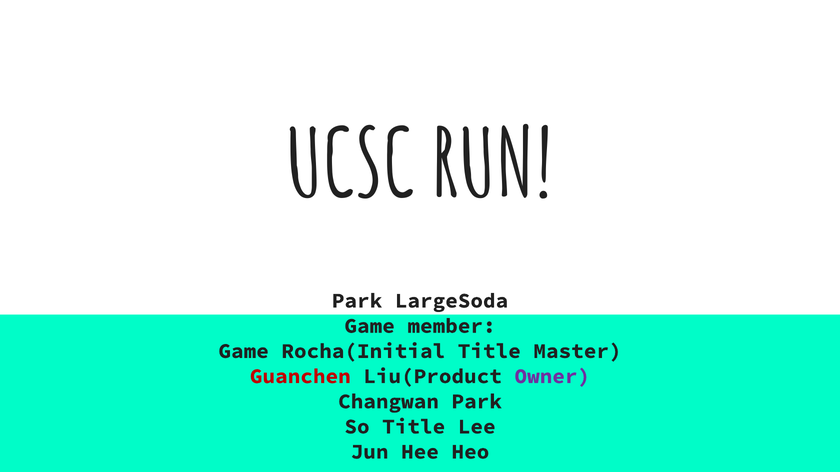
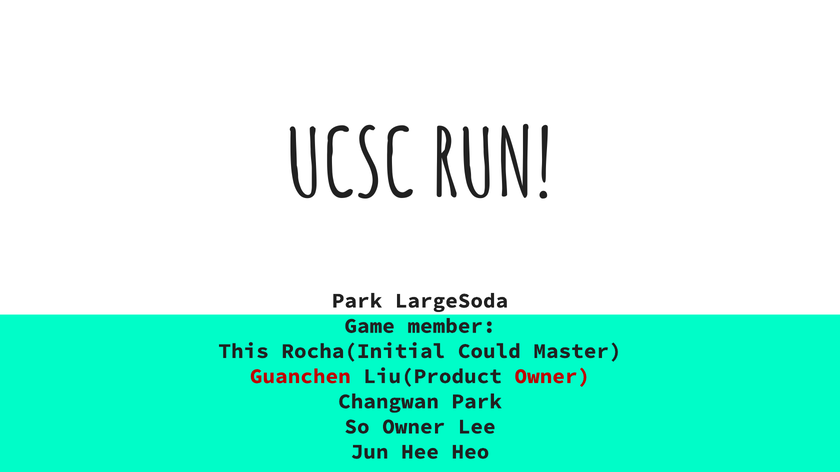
Game at (244, 351): Game -> This
Rocha(Initial Title: Title -> Could
Owner at (552, 377) colour: purple -> red
So Title: Title -> Owner
